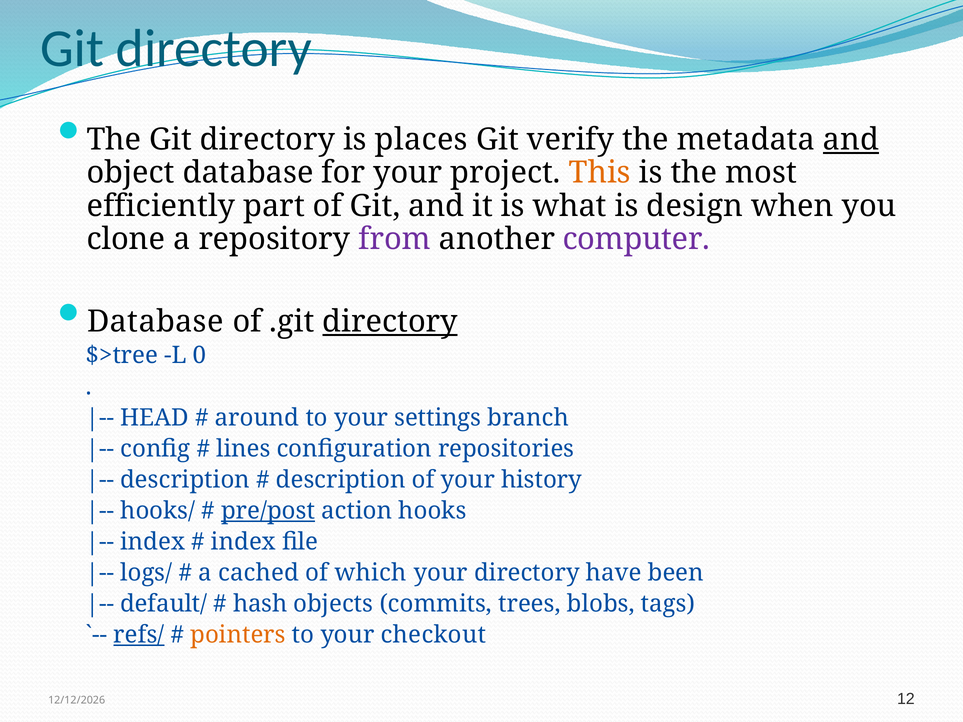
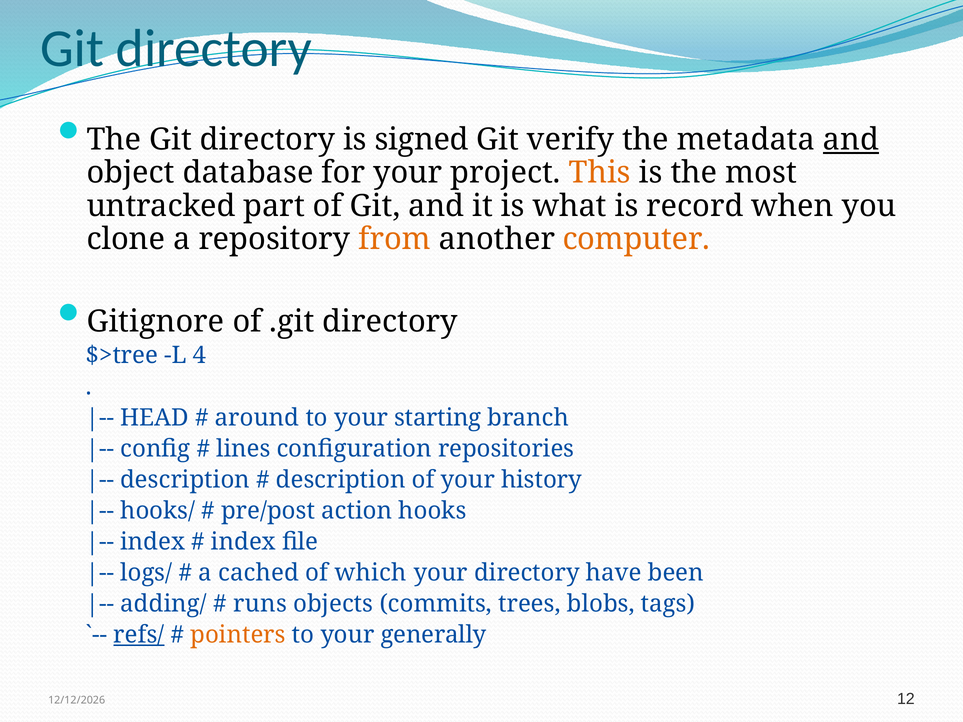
places: places -> signed
efficiently: efficiently -> untracked
design: design -> record
from colour: purple -> orange
computer colour: purple -> orange
Database at (155, 322): Database -> Gitignore
directory at (390, 322) underline: present -> none
0: 0 -> 4
settings: settings -> starting
pre/post underline: present -> none
default/: default/ -> adding/
hash: hash -> runs
checkout: checkout -> generally
